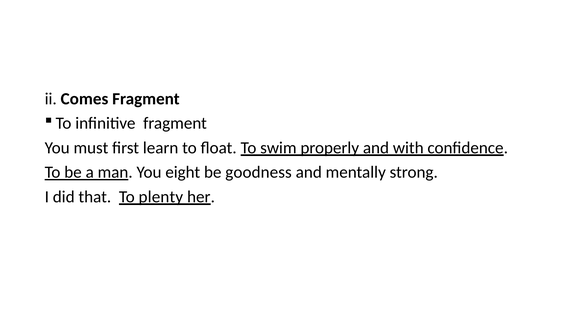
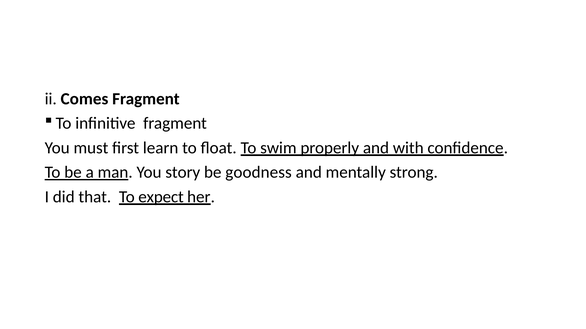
eight: eight -> story
plenty: plenty -> expect
